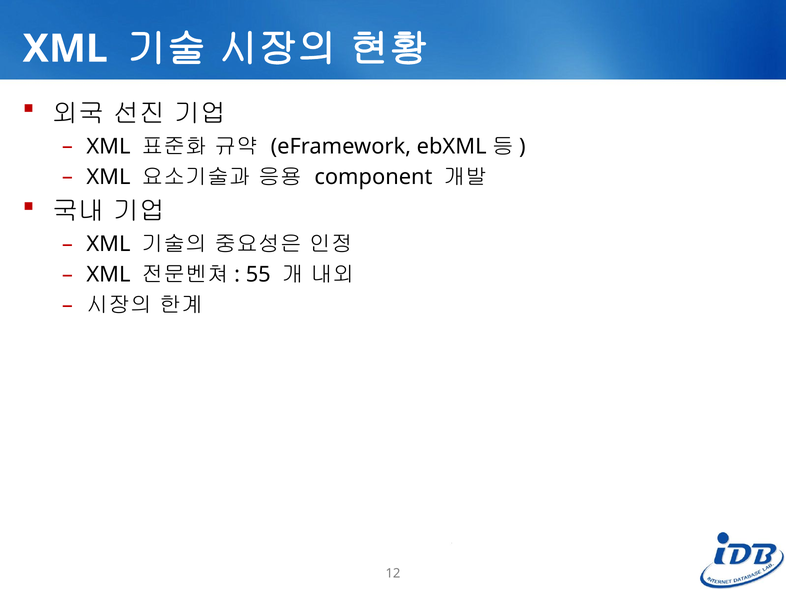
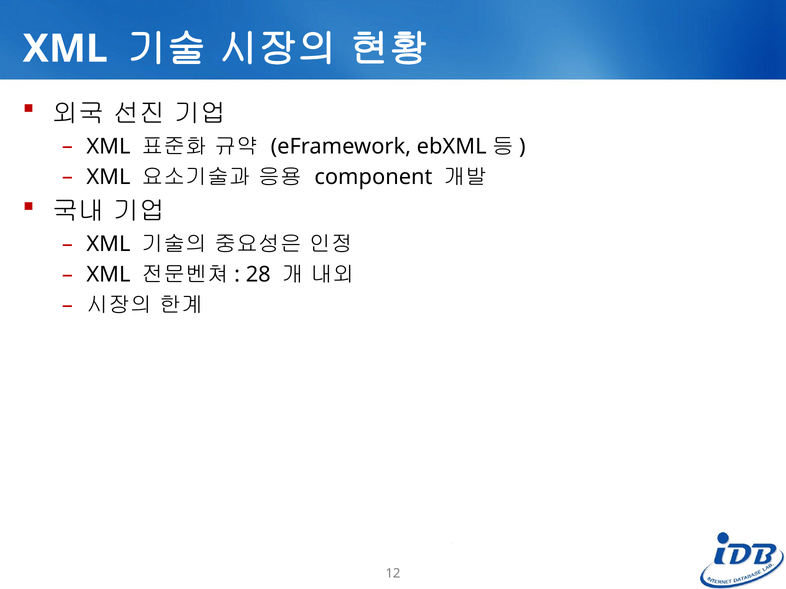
55: 55 -> 28
